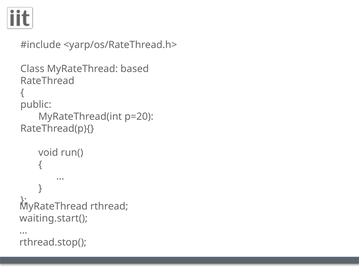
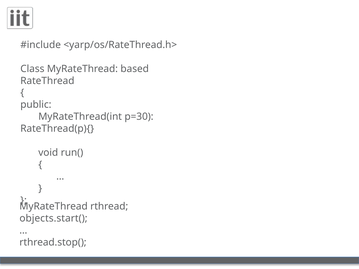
p=20: p=20 -> p=30
waiting.start(: waiting.start( -> objects.start(
